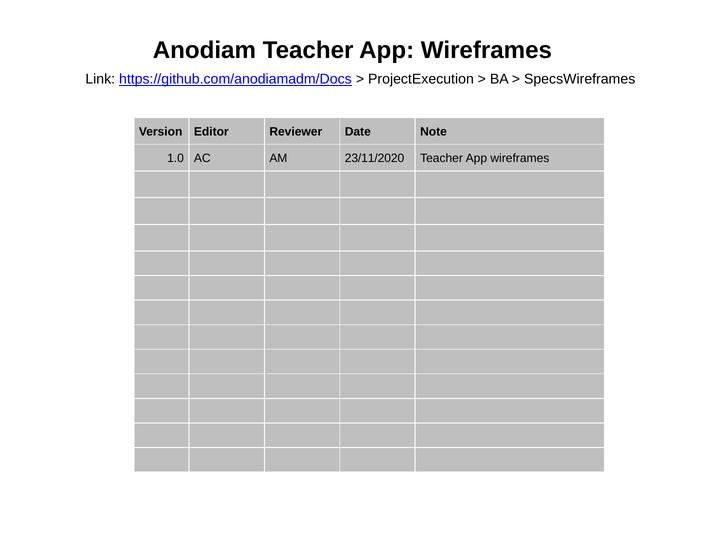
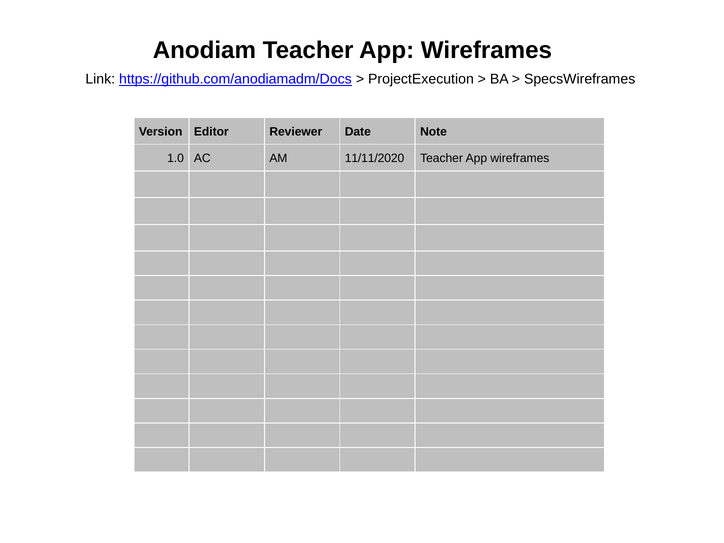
23/11/2020: 23/11/2020 -> 11/11/2020
